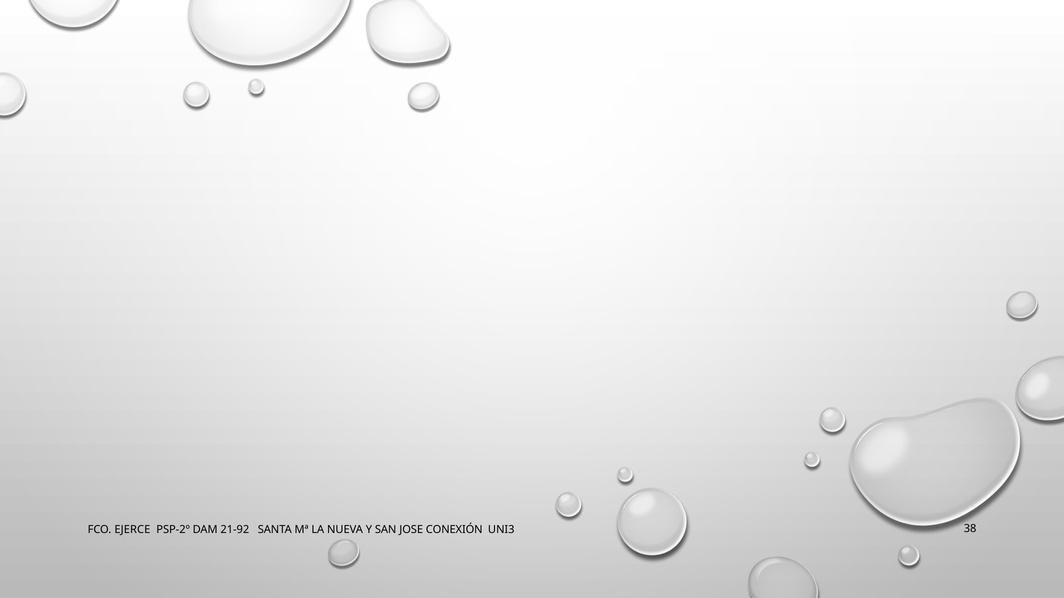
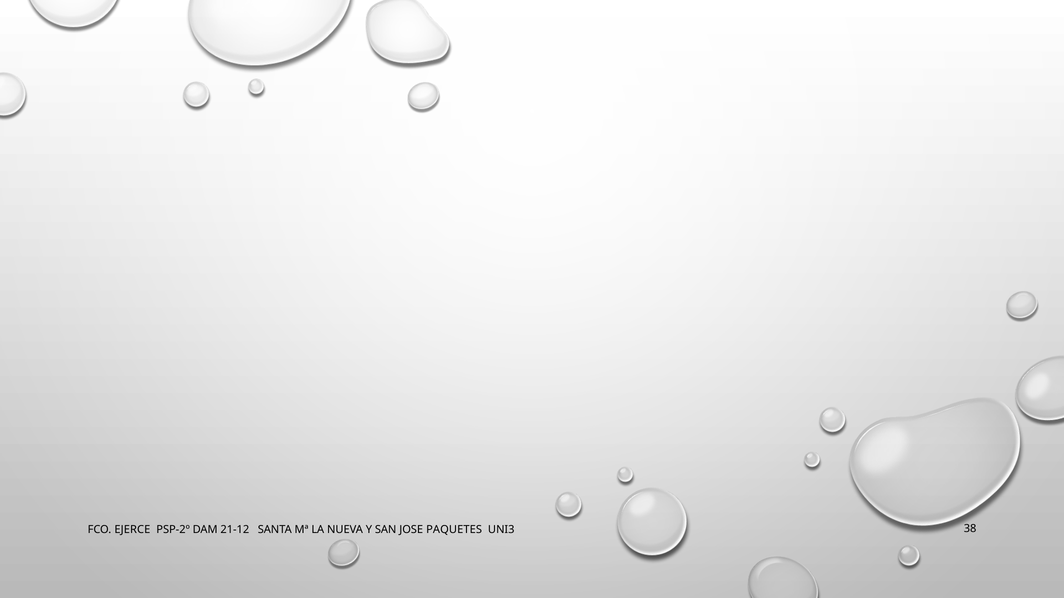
21-92: 21-92 -> 21-12
CONEXIÓN: CONEXIÓN -> PAQUETES
